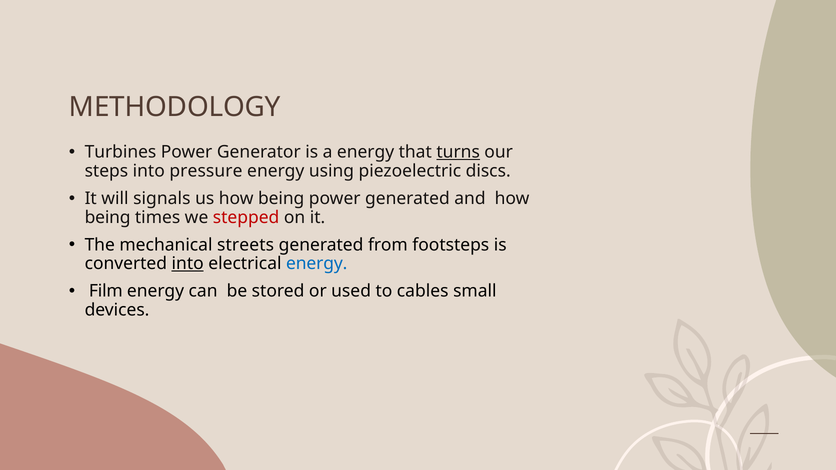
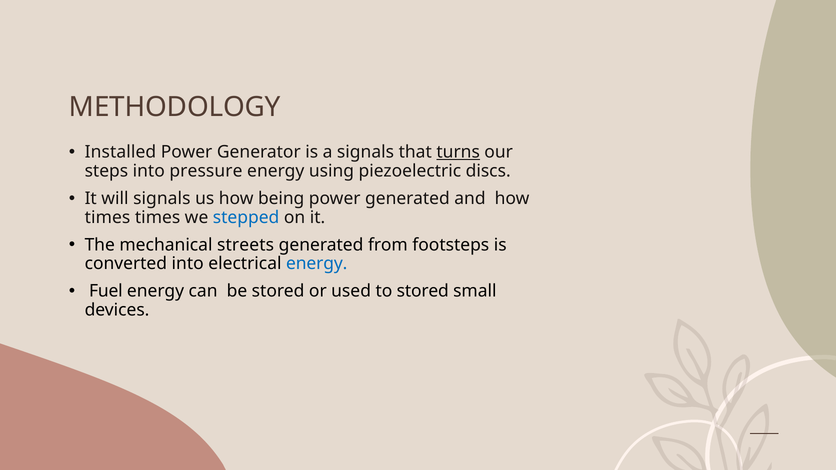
Turbines: Turbines -> Installed
a energy: energy -> signals
being at (108, 217): being -> times
stepped colour: red -> blue
into at (188, 264) underline: present -> none
Film: Film -> Fuel
to cables: cables -> stored
